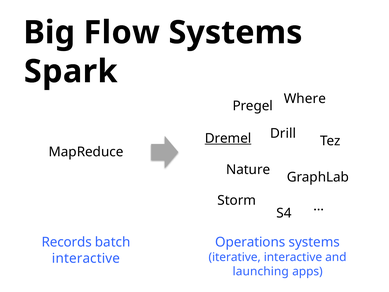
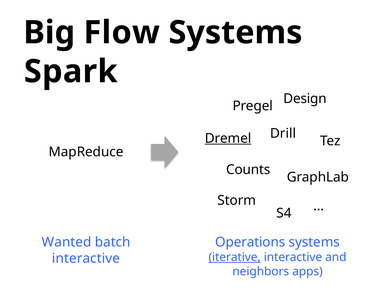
Where: Where -> Design
Nature: Nature -> Counts
Records: Records -> Wanted
iterative underline: none -> present
launching: launching -> neighbors
